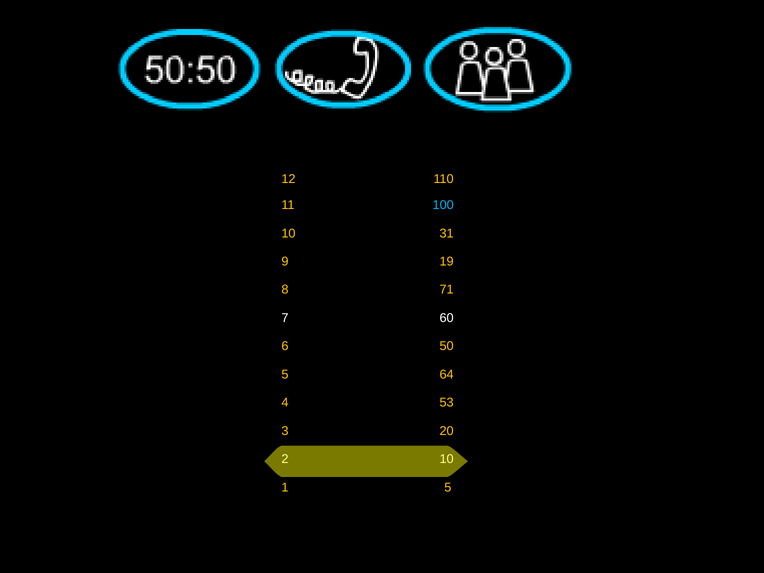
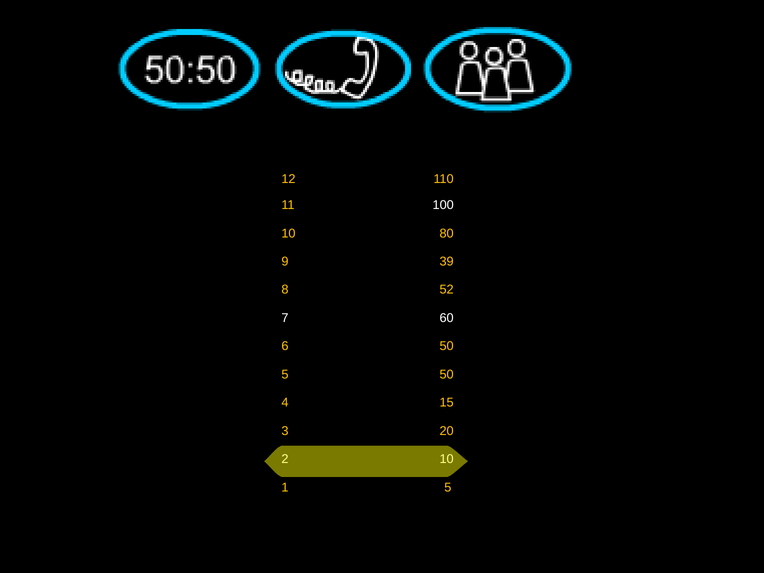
100 colour: light blue -> white
31: 31 -> 80
19: 19 -> 39
71: 71 -> 52
5 64: 64 -> 50
53: 53 -> 15
